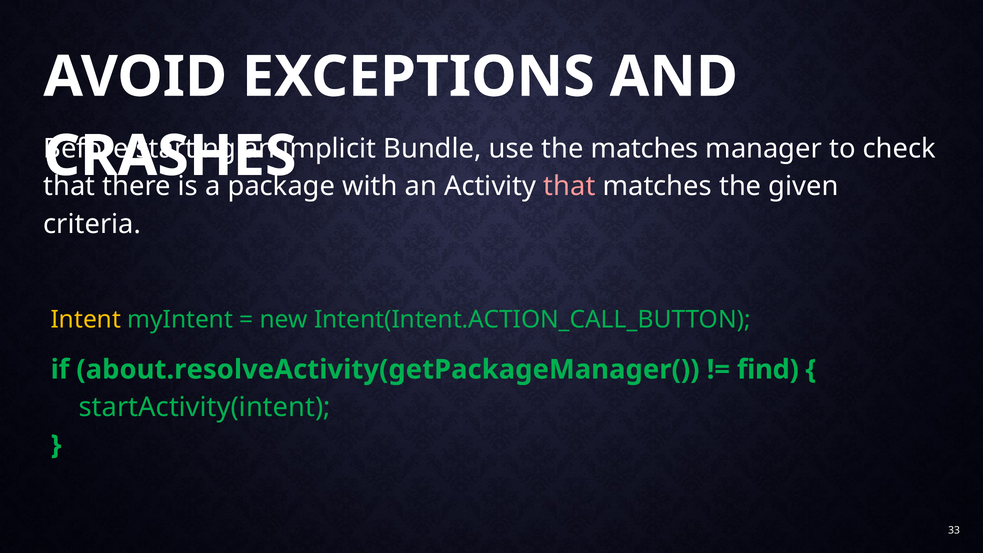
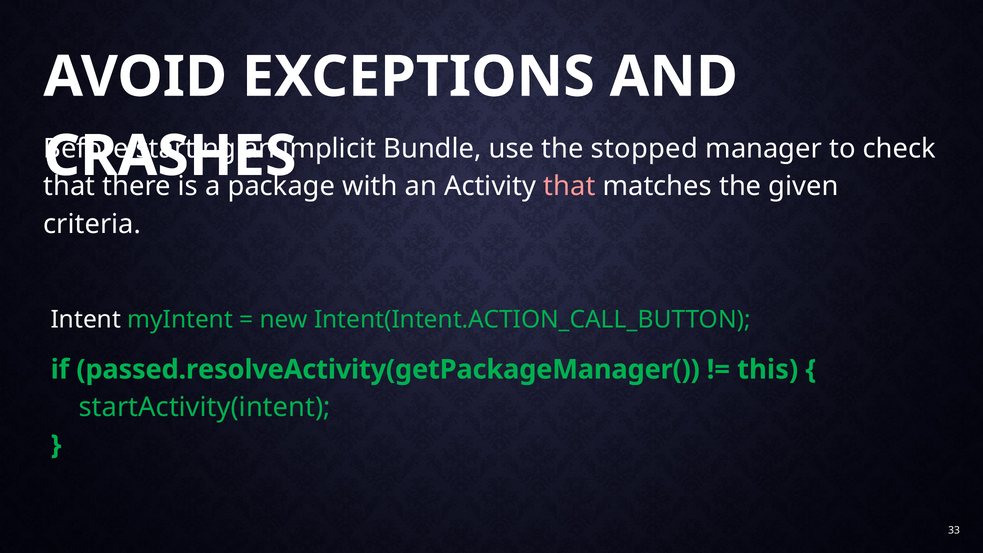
the matches: matches -> stopped
Intent colour: yellow -> white
about.resolveActivity(getPackageManager(: about.resolveActivity(getPackageManager( -> passed.resolveActivity(getPackageManager(
find: find -> this
